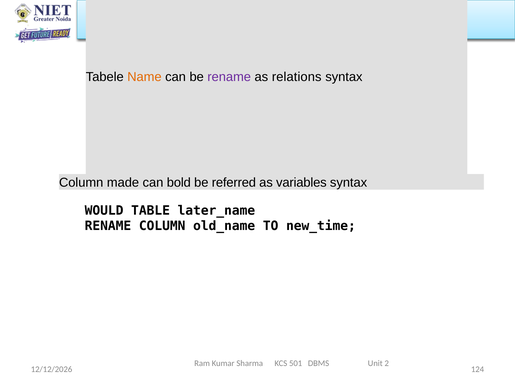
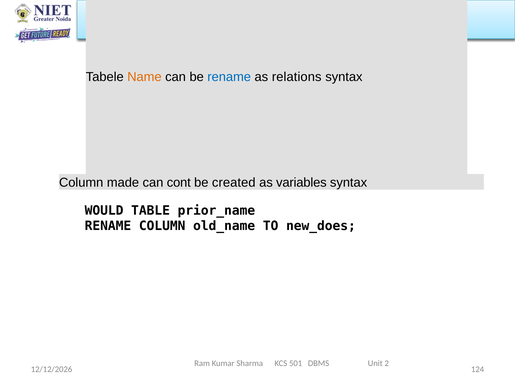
rename at (229, 77) colour: purple -> blue
bold: bold -> cont
referred: referred -> created
later_name: later_name -> prior_name
new_time: new_time -> new_does
